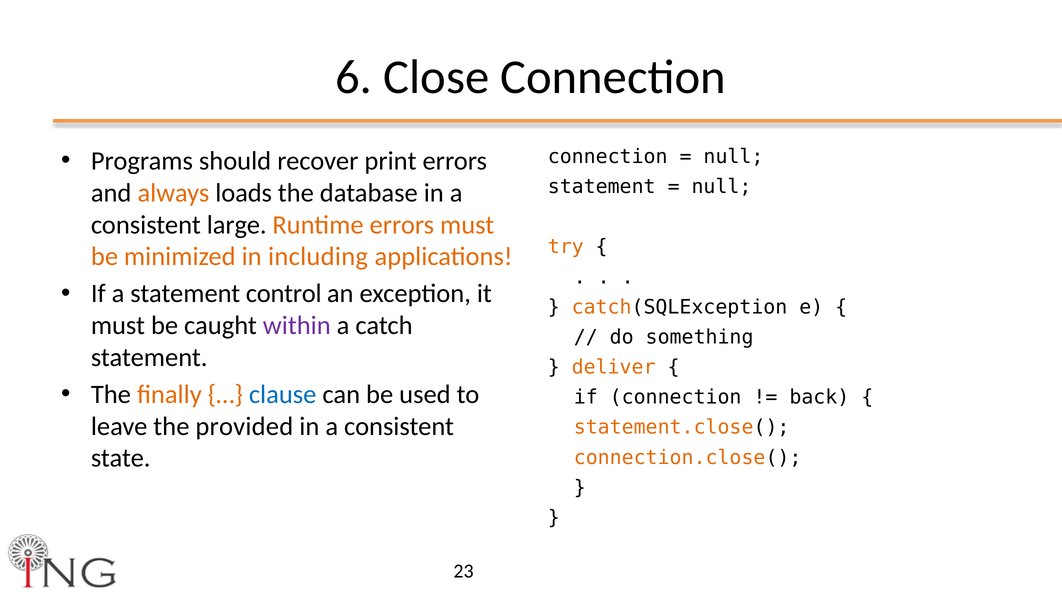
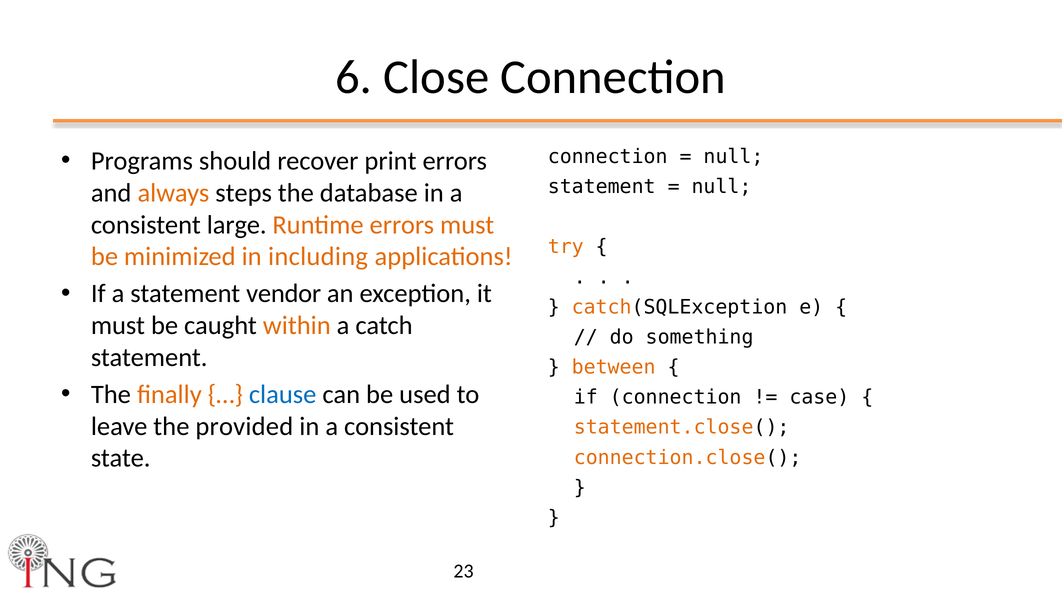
loads: loads -> steps
control: control -> vendor
within colour: purple -> orange
deliver: deliver -> between
back: back -> case
